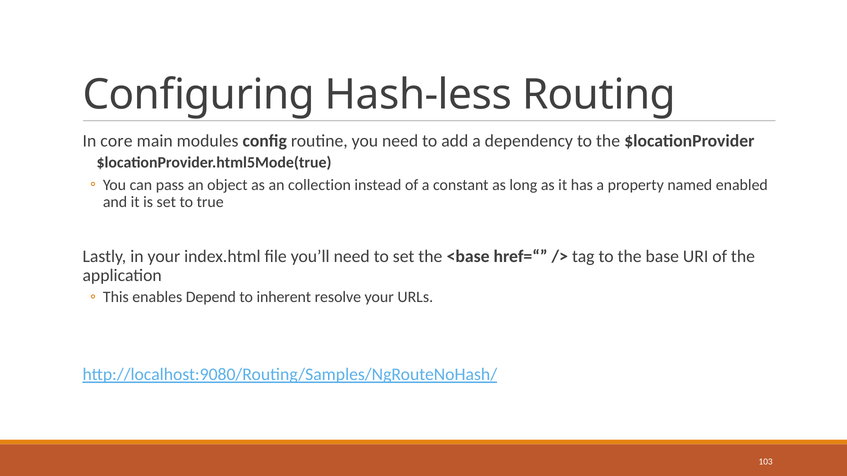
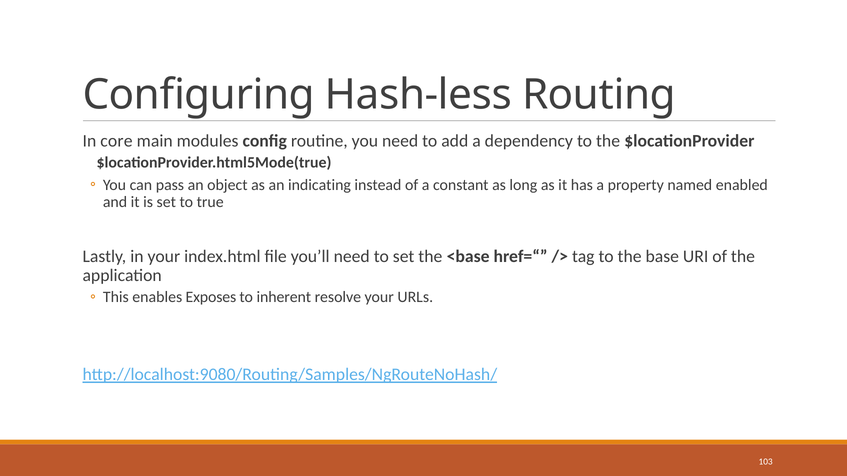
collection: collection -> indicating
Depend: Depend -> Exposes
